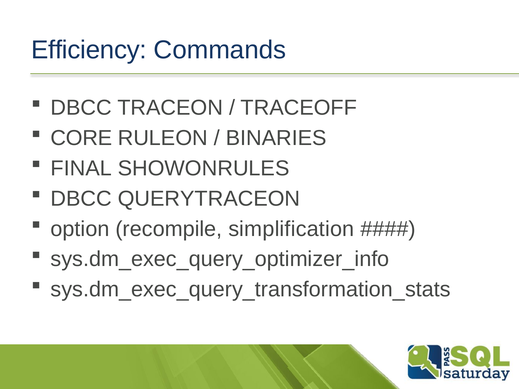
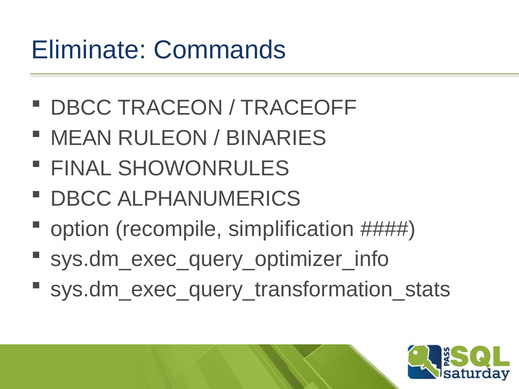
Efficiency: Efficiency -> Eliminate
CORE: CORE -> MEAN
QUERYTRACEON: QUERYTRACEON -> ALPHANUMERICS
